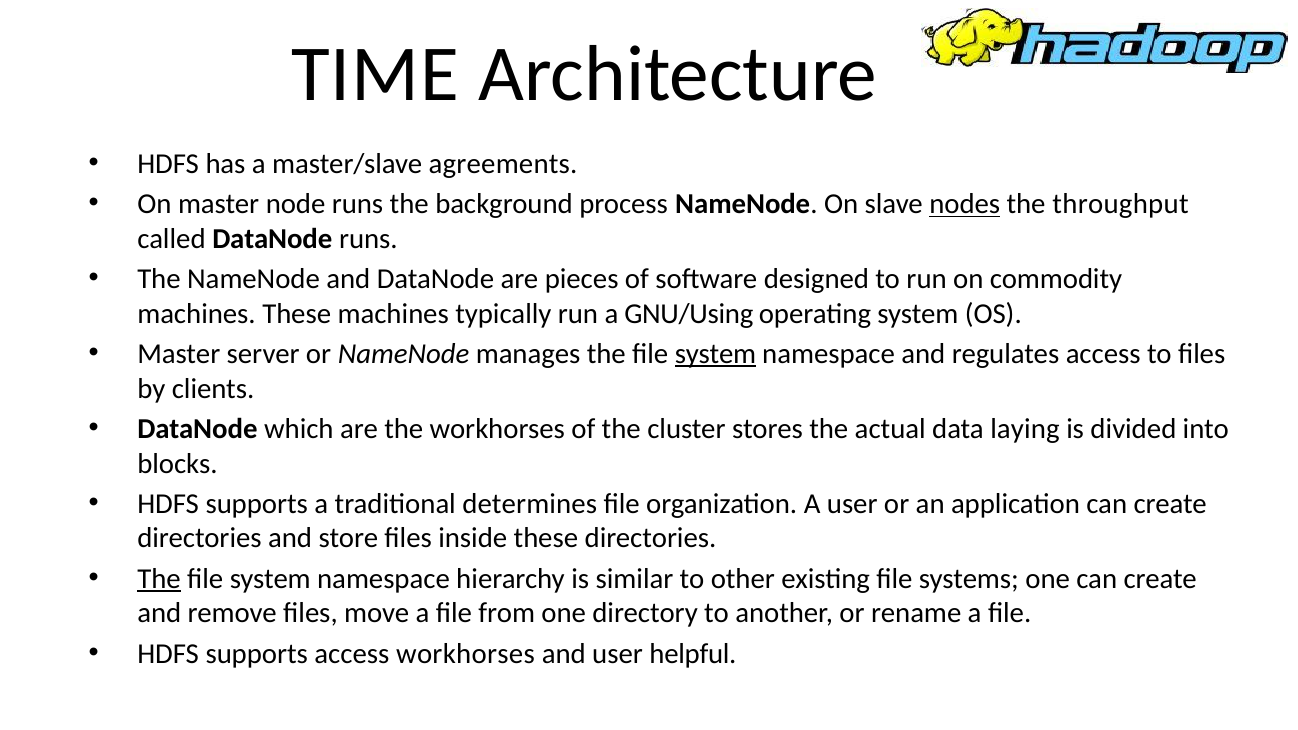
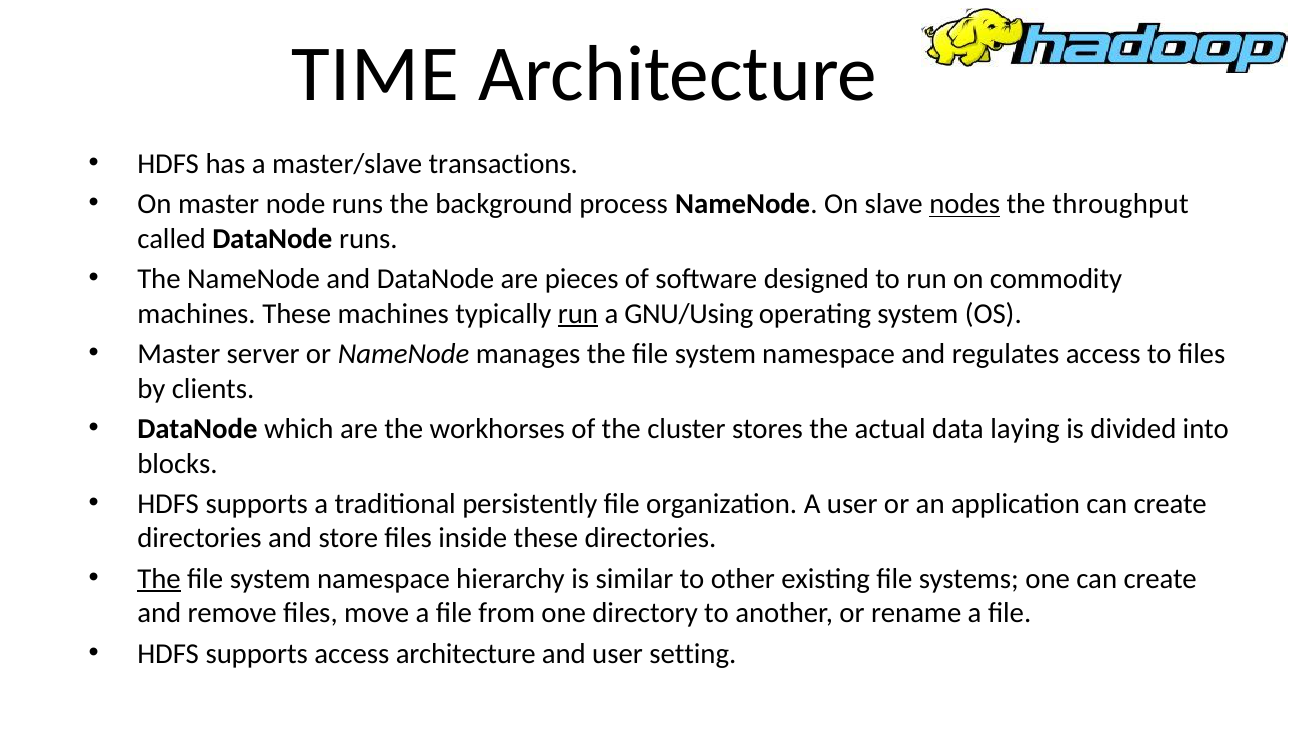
agreements: agreements -> transactions
run at (578, 314) underline: none -> present
system at (715, 354) underline: present -> none
determines: determines -> persistently
access workhorses: workhorses -> architecture
helpful: helpful -> setting
